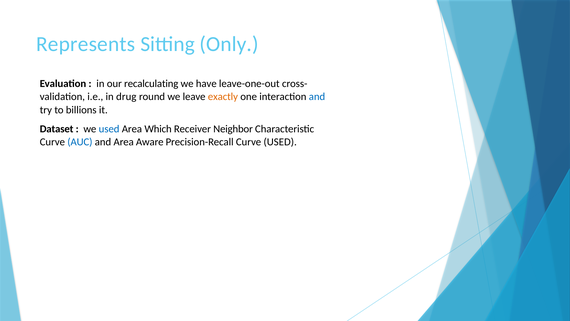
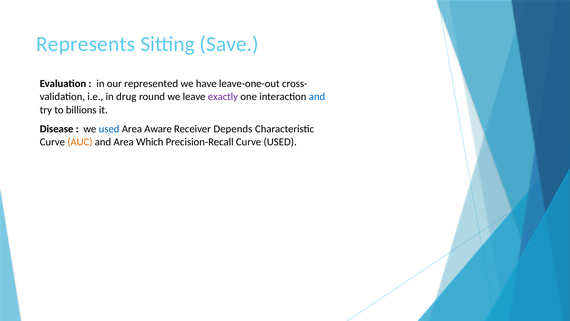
Only: Only -> Save
recalculating: recalculating -> represented
exactly colour: orange -> purple
Dataset: Dataset -> Disease
Which: Which -> Aware
Neighbor: Neighbor -> Depends
AUC colour: blue -> orange
Aware: Aware -> Which
